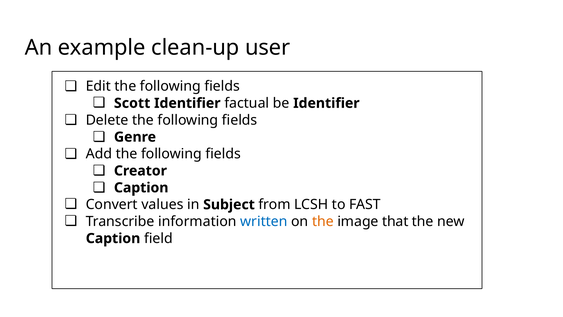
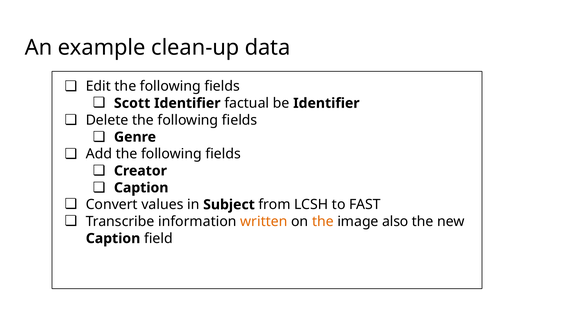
user: user -> data
written colour: blue -> orange
that: that -> also
